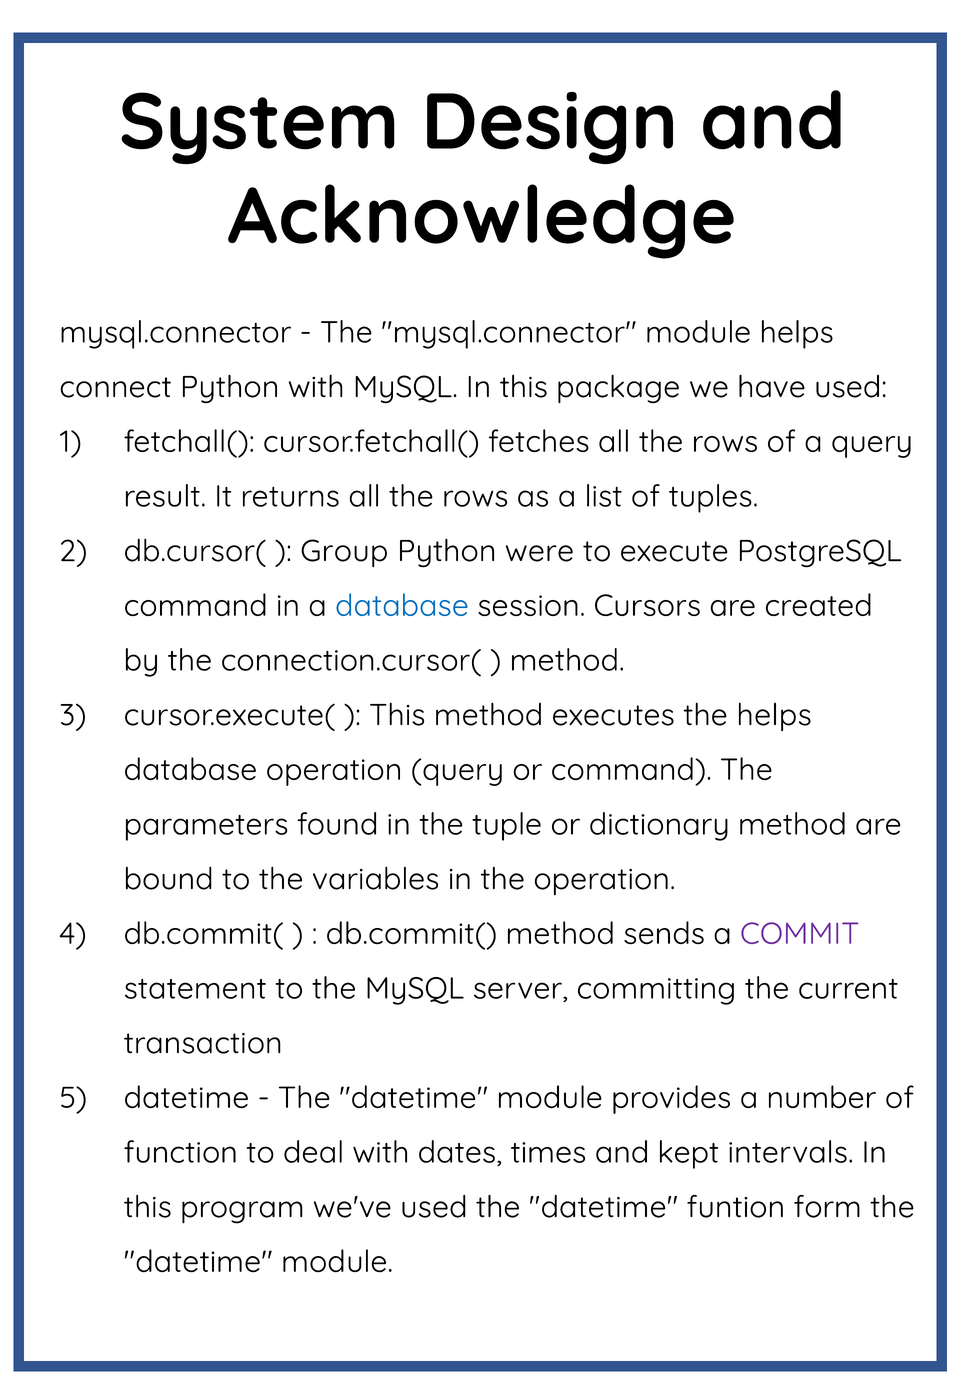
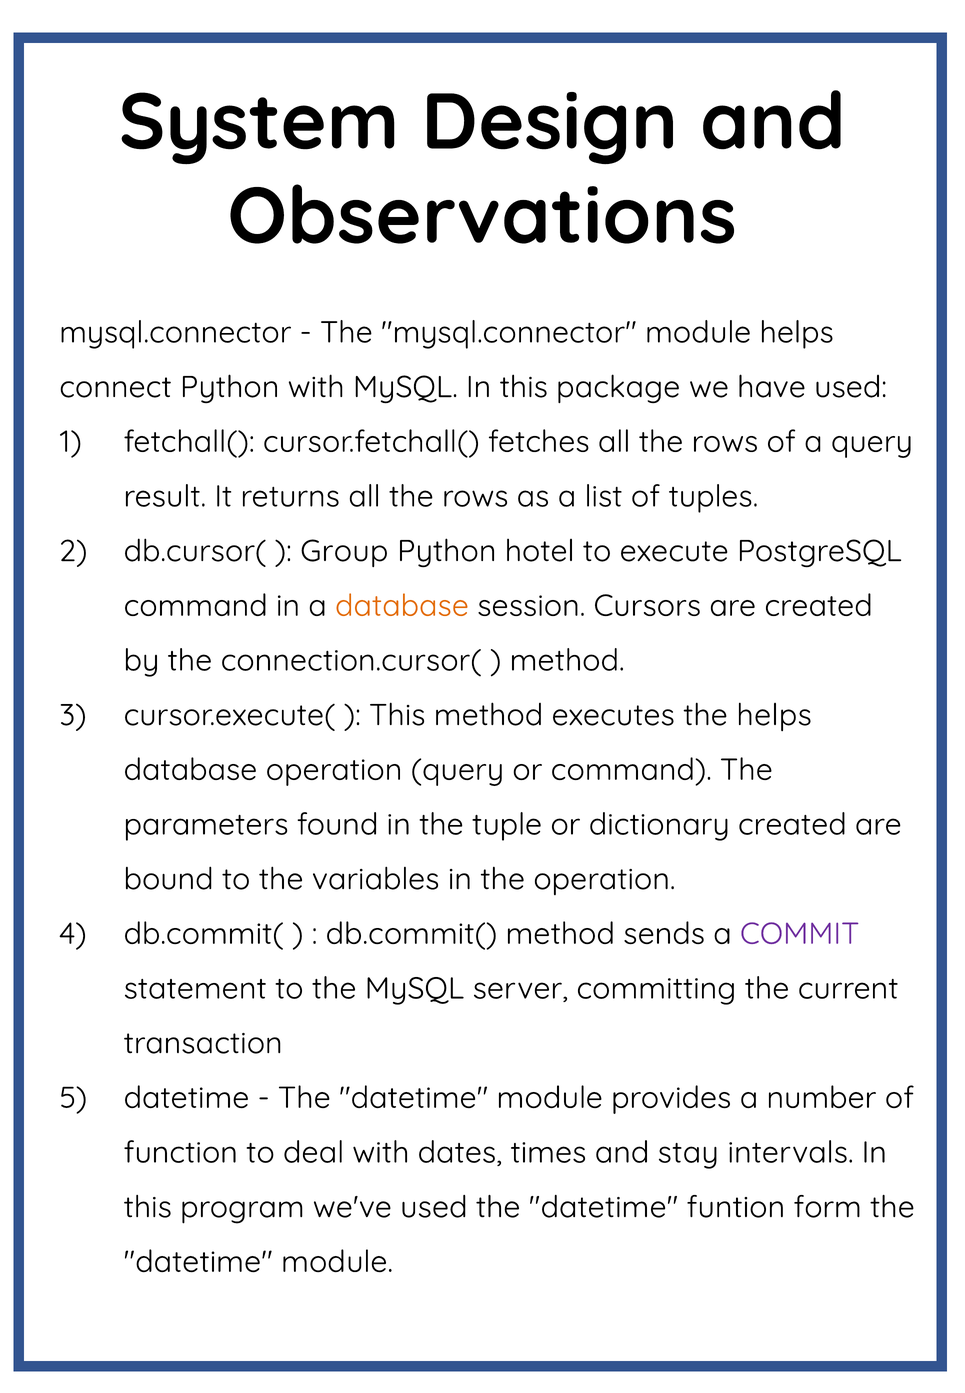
Acknowledge: Acknowledge -> Observations
were: were -> hotel
database at (402, 606) colour: blue -> orange
dictionary method: method -> created
kept: kept -> stay
